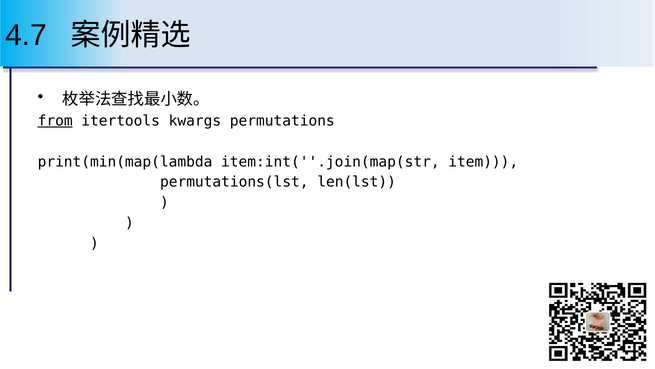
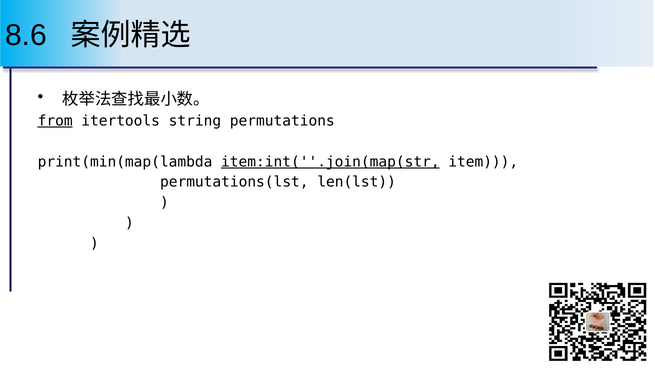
4.7: 4.7 -> 8.6
kwargs: kwargs -> string
item:int(''.join(map(str underline: none -> present
